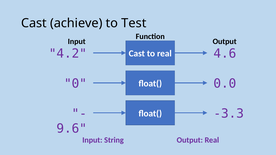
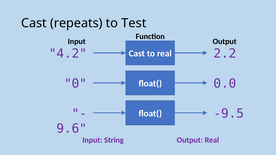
achieve: achieve -> repeats
4.6: 4.6 -> 2.2
-3.3: -3.3 -> -9.5
